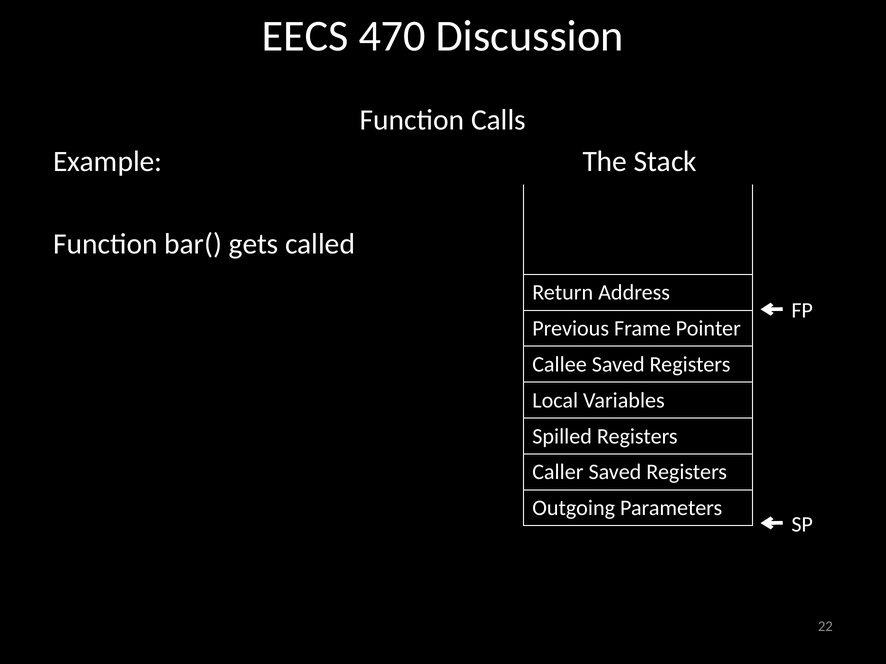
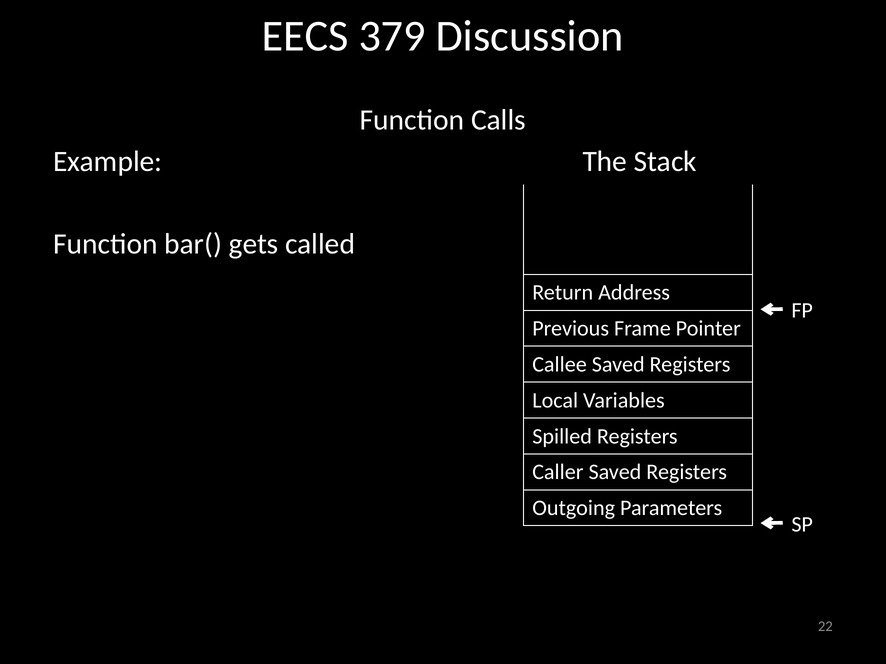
470: 470 -> 379
